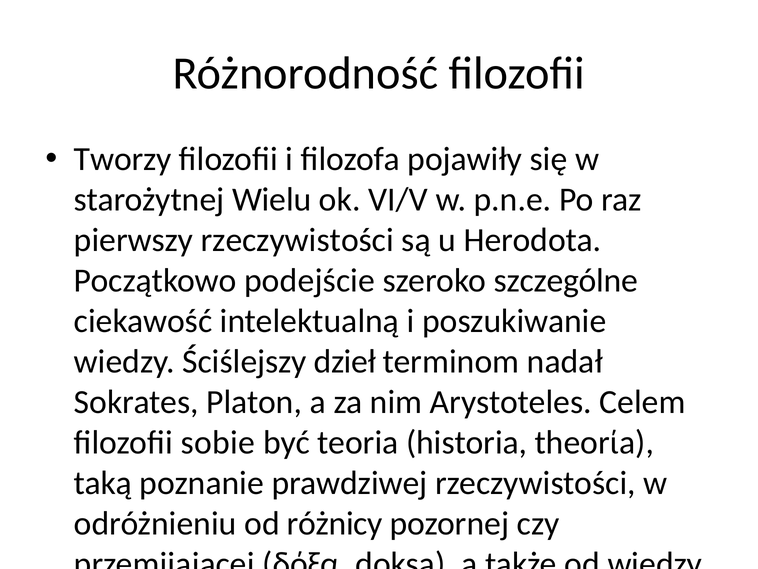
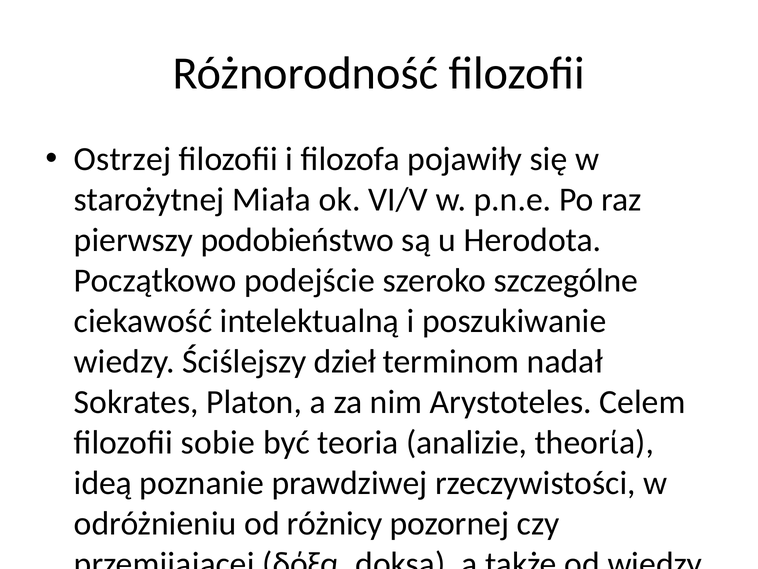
Tworzy: Tworzy -> Ostrzej
Wielu: Wielu -> Miała
pierwszy rzeczywistości: rzeczywistości -> podobieństwo
historia: historia -> analizie
taką: taką -> ideą
